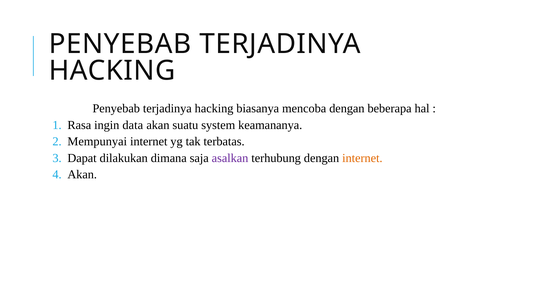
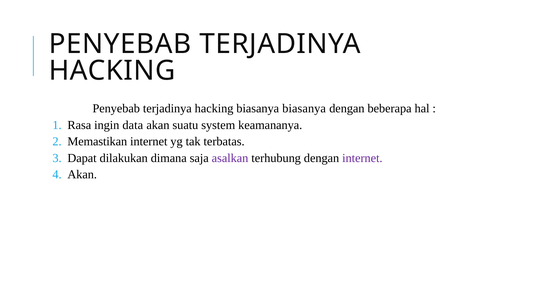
biasanya mencoba: mencoba -> biasanya
Mempunyai: Mempunyai -> Memastikan
internet at (362, 158) colour: orange -> purple
